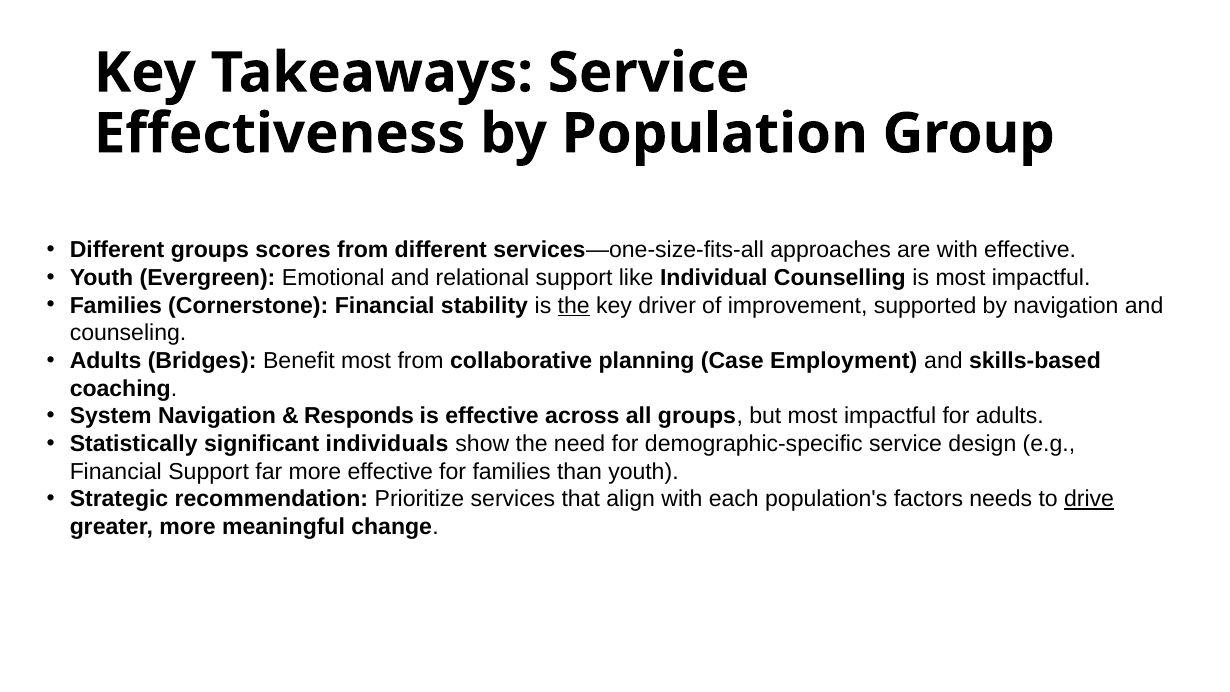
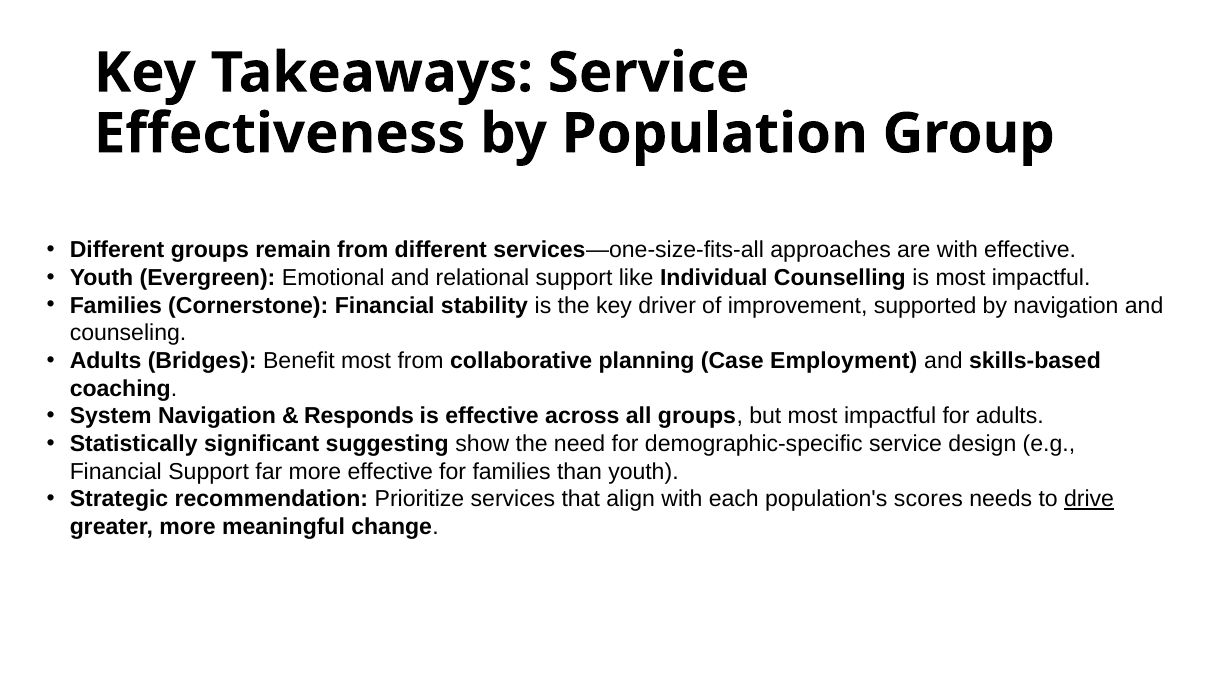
scores: scores -> remain
the at (574, 305) underline: present -> none
individuals: individuals -> suggesting
factors: factors -> scores
